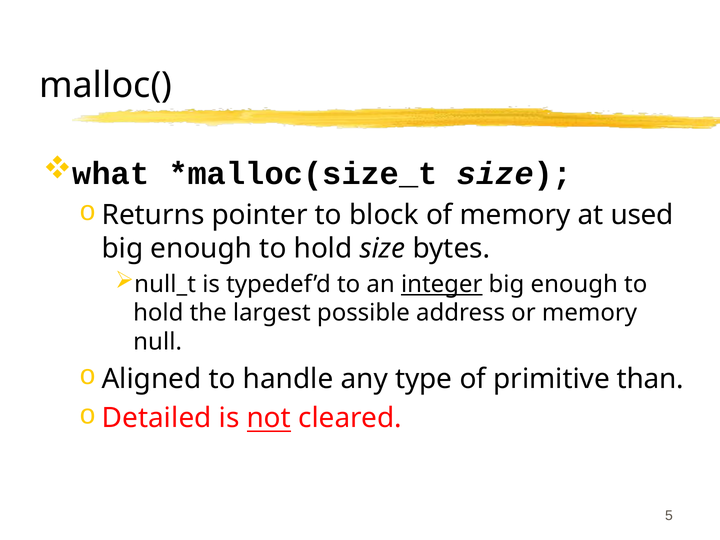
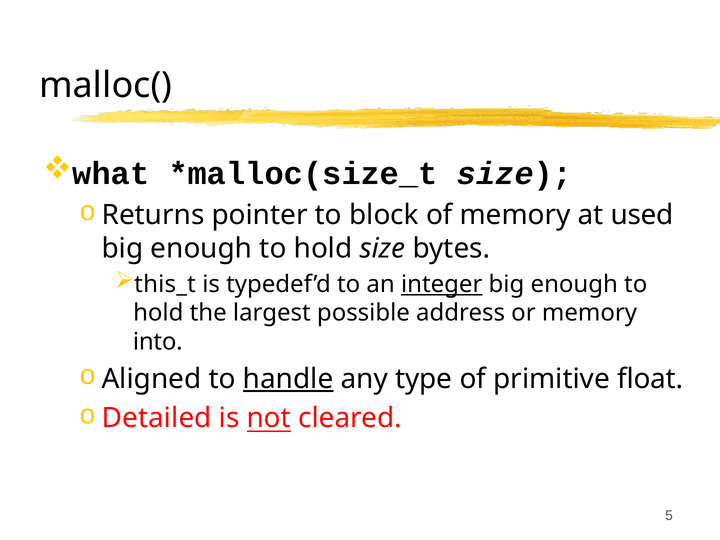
null_t: null_t -> this_t
null: null -> into
handle underline: none -> present
than: than -> float
